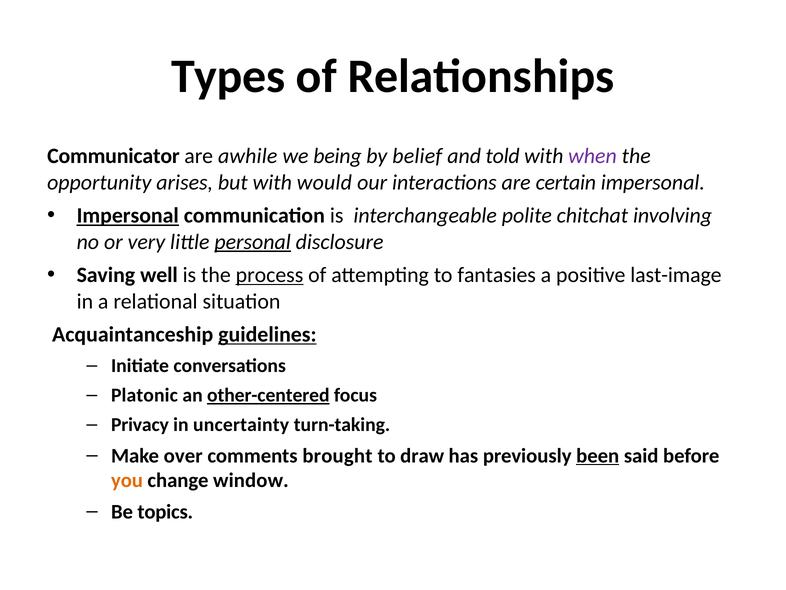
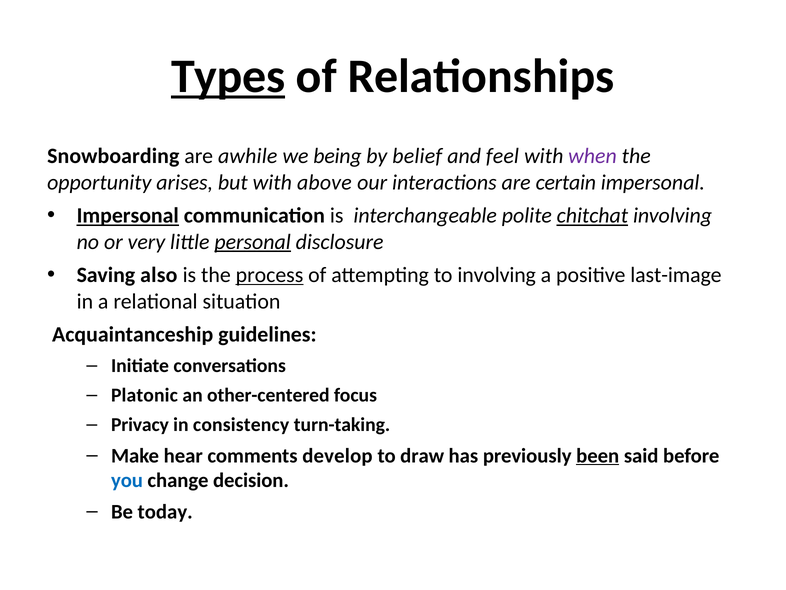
Types underline: none -> present
Communicator: Communicator -> Snowboarding
told: told -> feel
would: would -> above
chitchat underline: none -> present
well: well -> also
to fantasies: fantasies -> involving
guidelines underline: present -> none
other-centered underline: present -> none
uncertainty: uncertainty -> consistency
over: over -> hear
brought: brought -> develop
you colour: orange -> blue
window: window -> decision
topics: topics -> today
